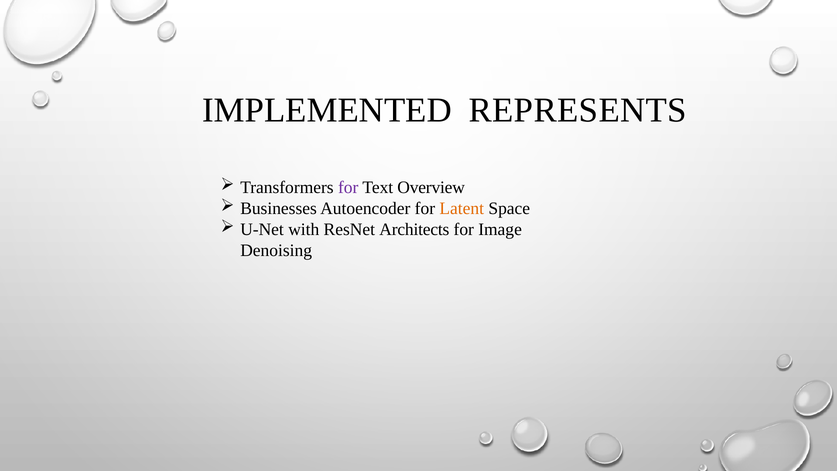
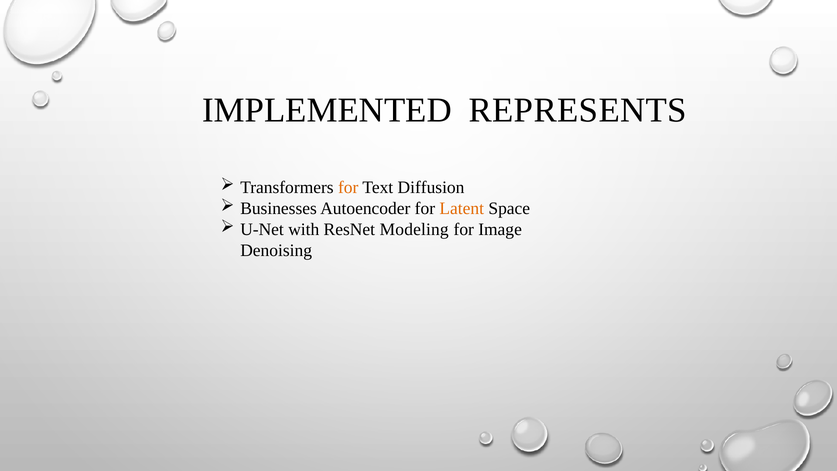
for at (348, 187) colour: purple -> orange
Overview: Overview -> Diffusion
Architects: Architects -> Modeling
